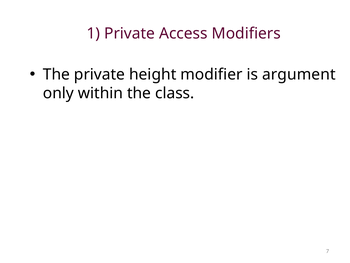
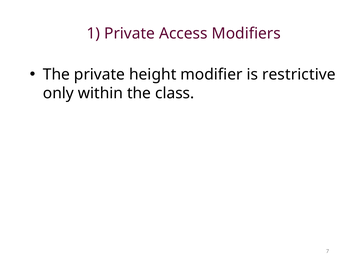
argument: argument -> restrictive
